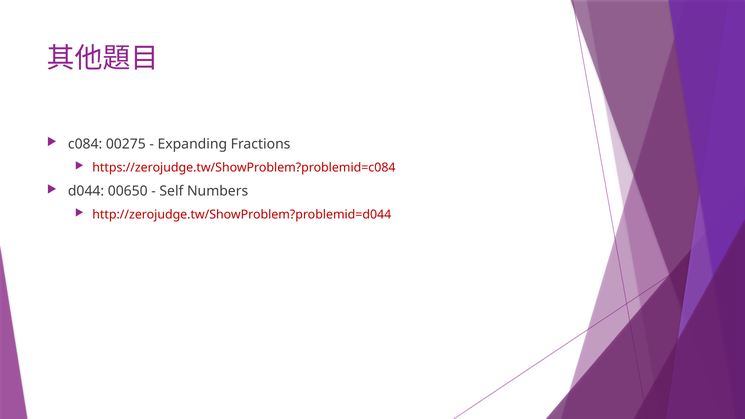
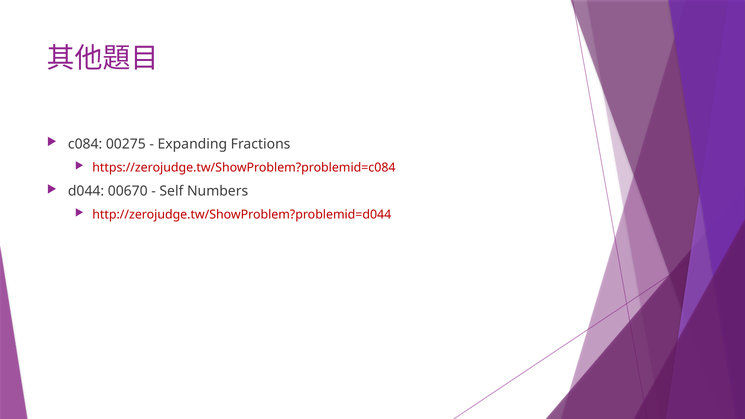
00650: 00650 -> 00670
